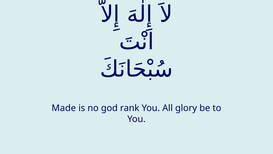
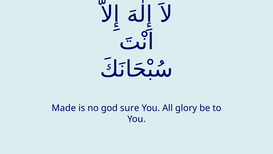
rank: rank -> sure
